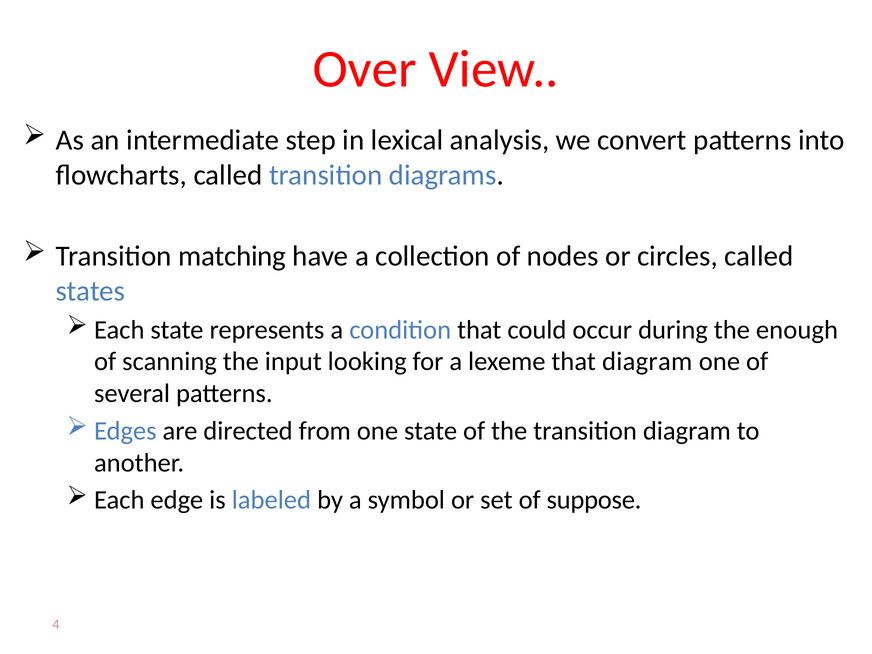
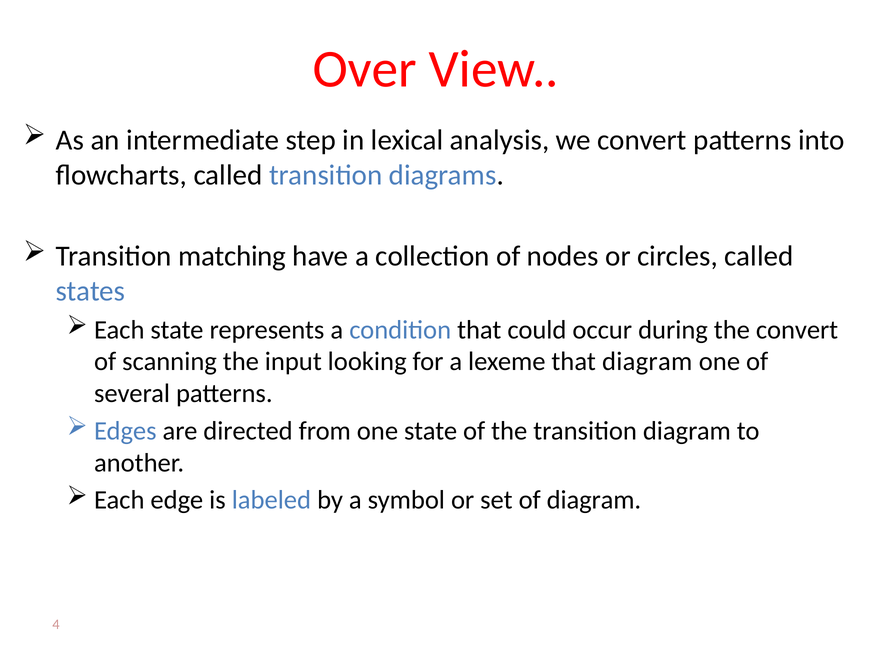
the enough: enough -> convert
of suppose: suppose -> diagram
